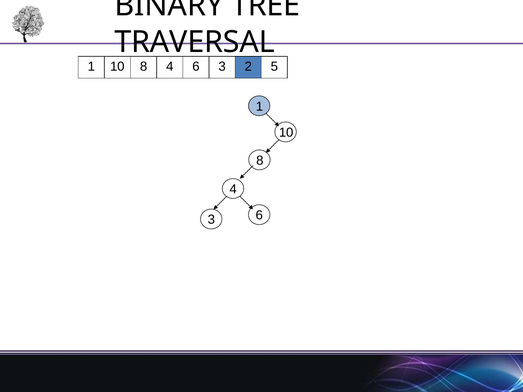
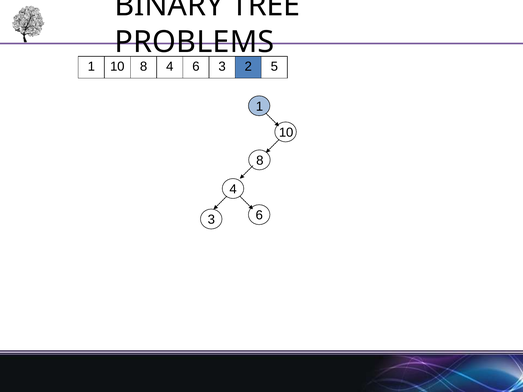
TRAVERSAL: TRAVERSAL -> PROBLEMS
